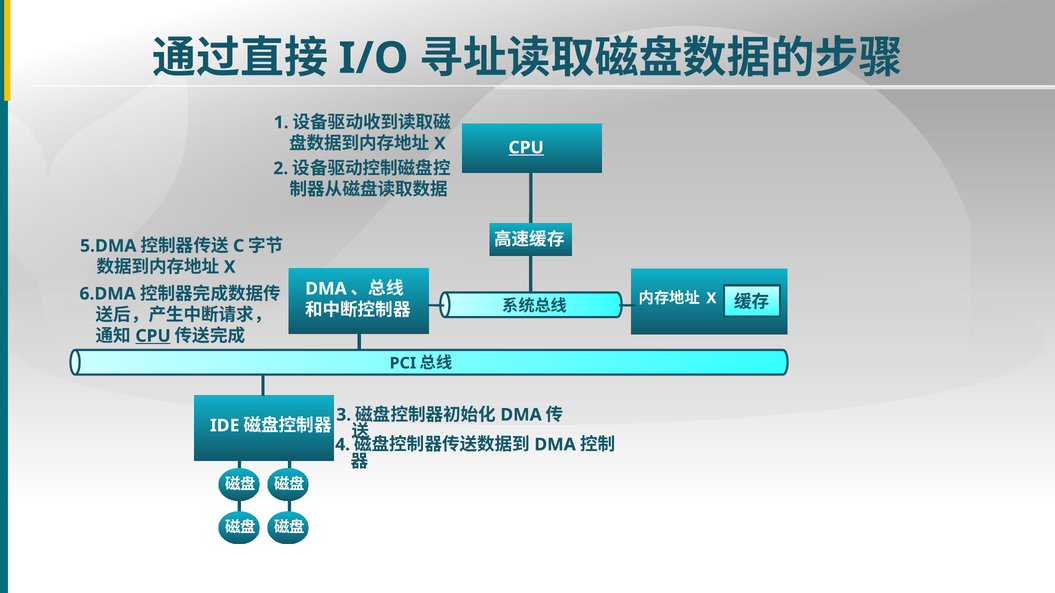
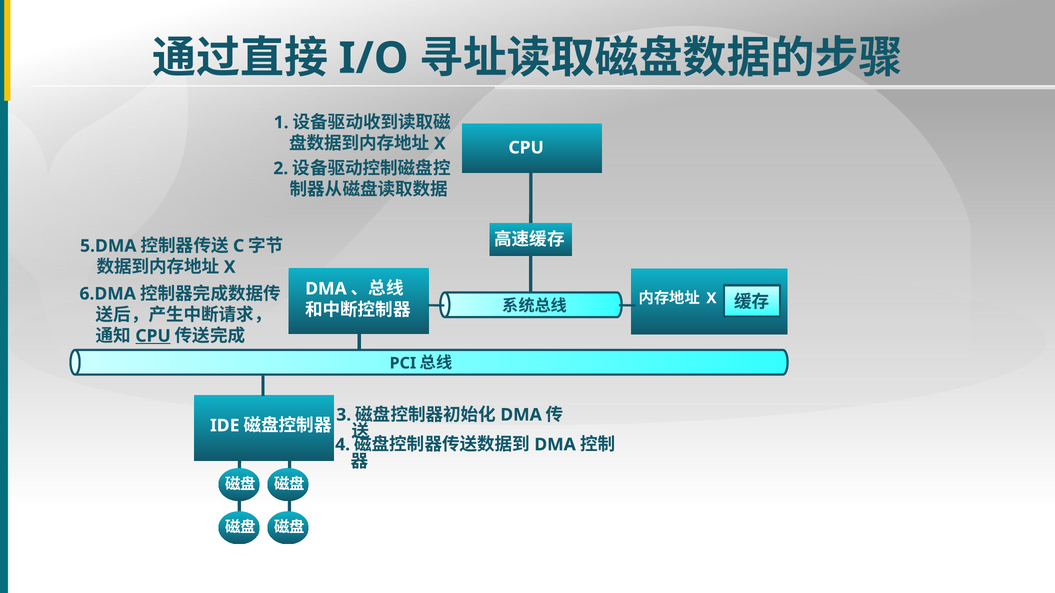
CPU at (526, 148) underline: present -> none
